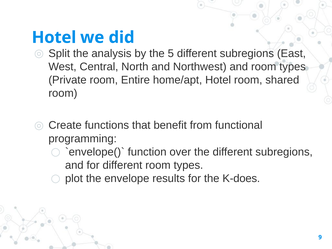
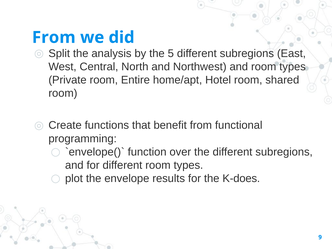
Hotel at (54, 37): Hotel -> From
